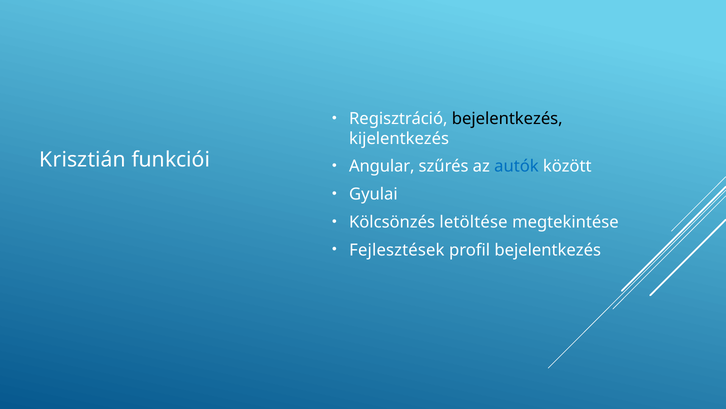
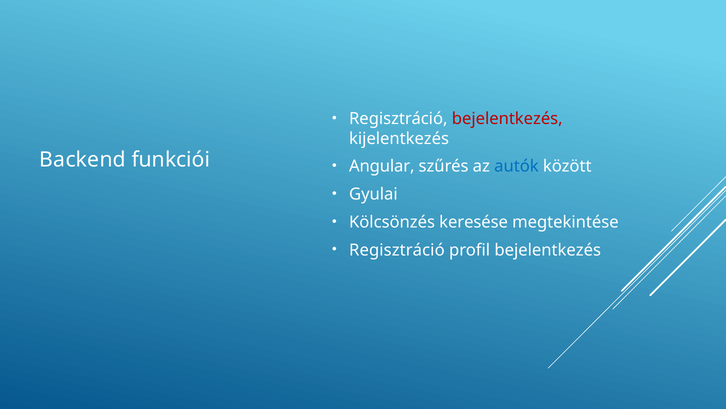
bejelentkezés at (507, 118) colour: black -> red
Krisztián: Krisztián -> Backend
letöltése: letöltése -> keresése
Fejlesztések at (397, 250): Fejlesztések -> Regisztráció
